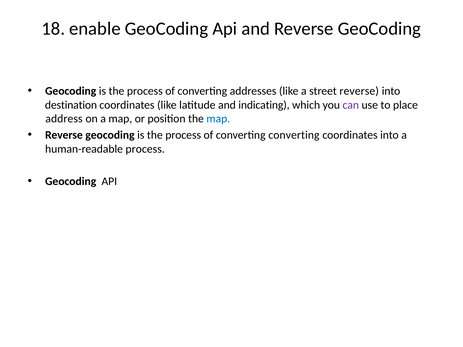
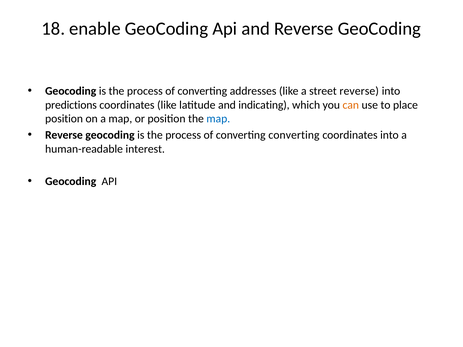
destination: destination -> predictions
can colour: purple -> orange
address at (64, 119): address -> position
human-readable process: process -> interest
